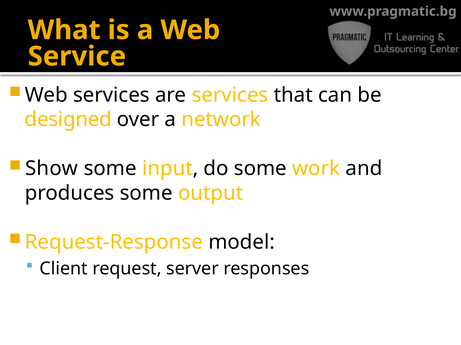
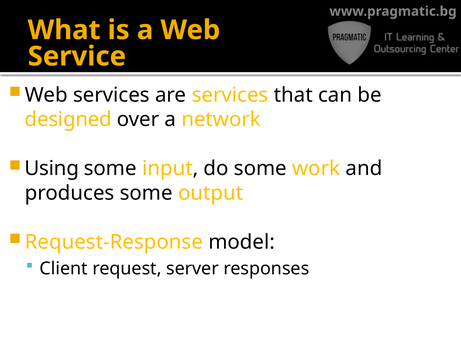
Show: Show -> Using
